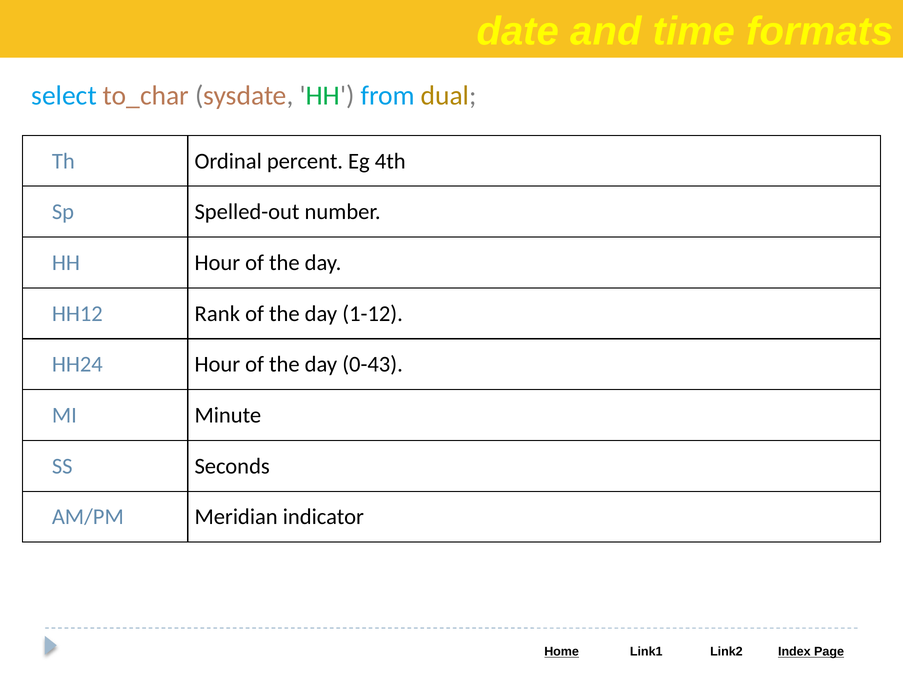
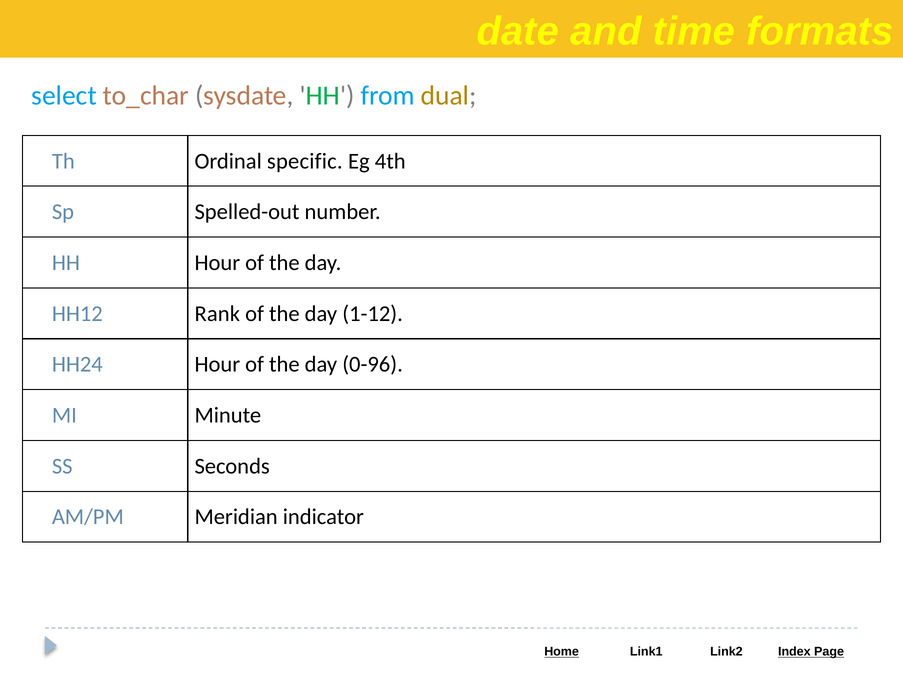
percent: percent -> specific
0-43: 0-43 -> 0-96
